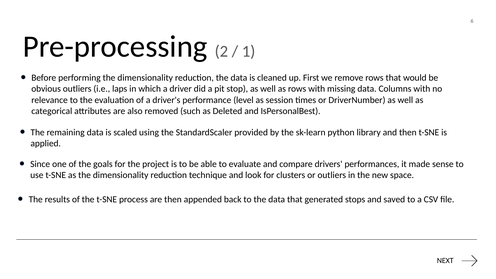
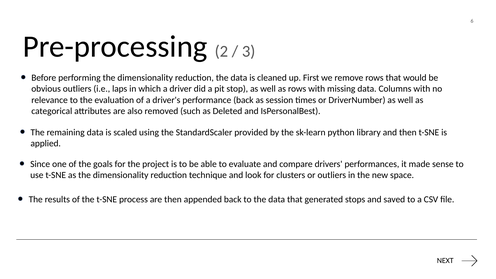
1: 1 -> 3
performance level: level -> back
